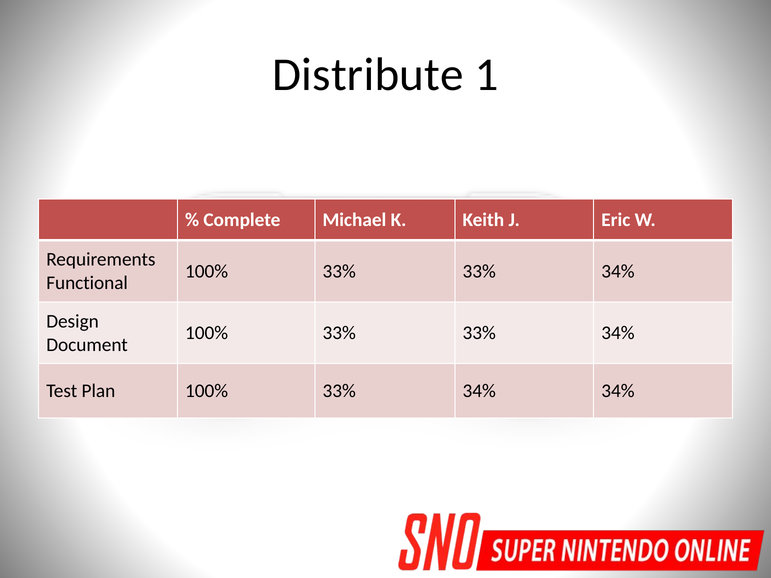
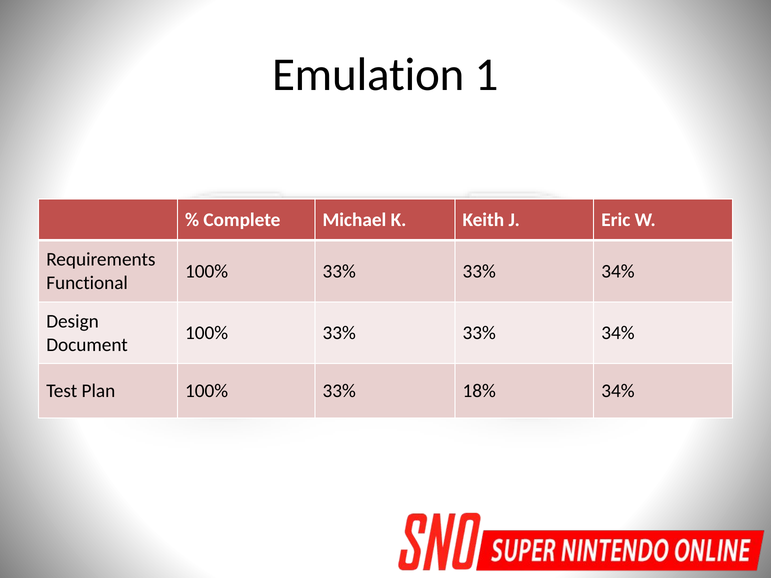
Distribute: Distribute -> Emulation
100% 33% 34%: 34% -> 18%
